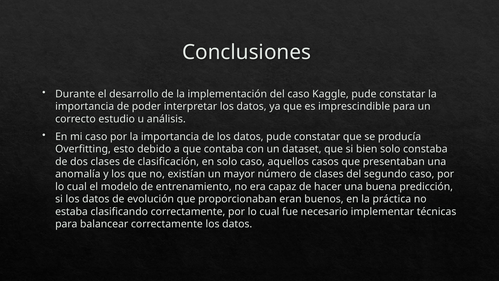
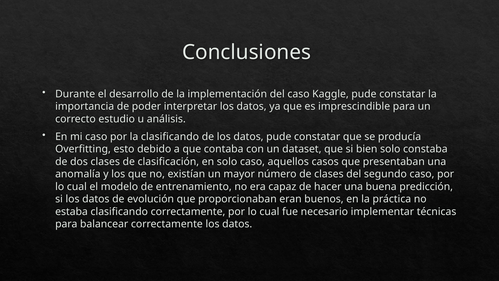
por la importancia: importancia -> clasificando
